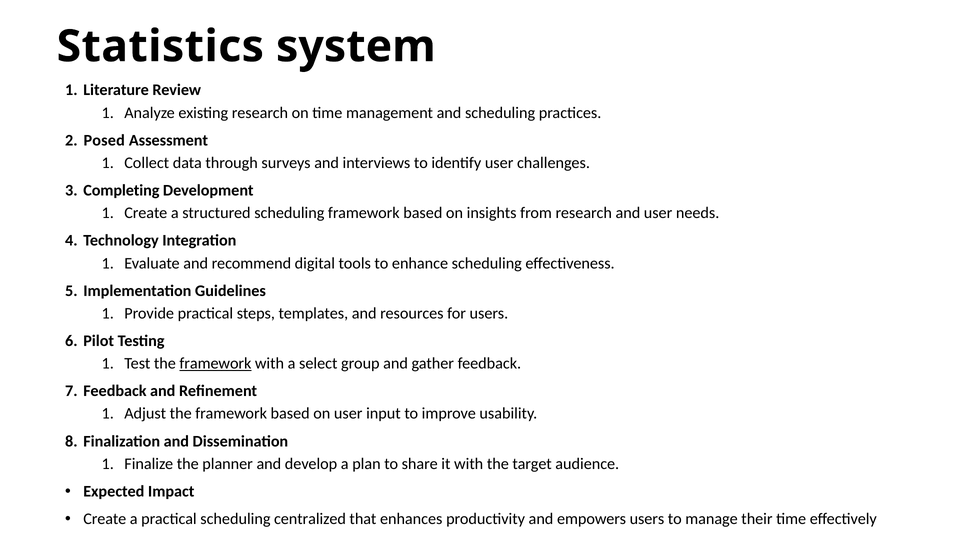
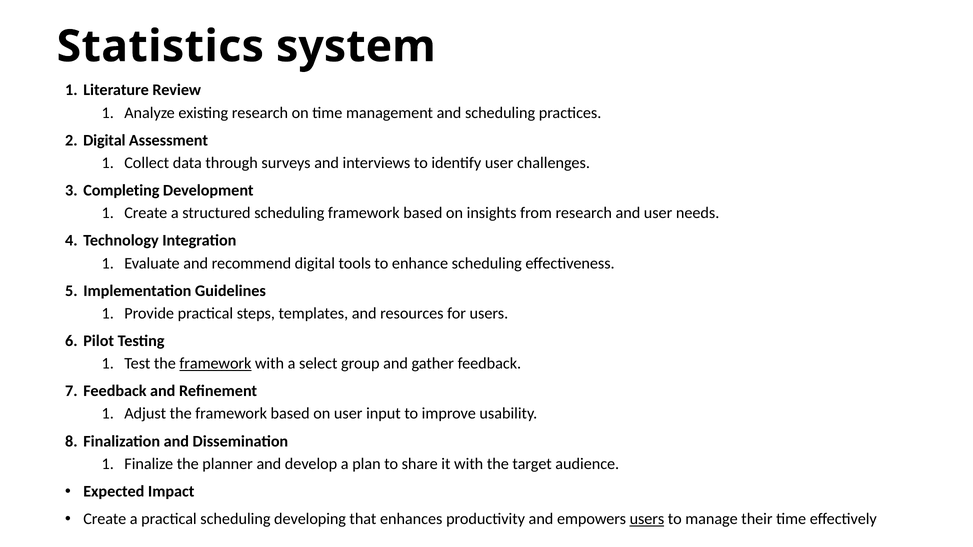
Posed at (104, 140): Posed -> Digital
centralized: centralized -> developing
users at (647, 519) underline: none -> present
